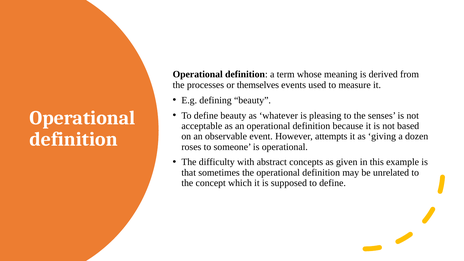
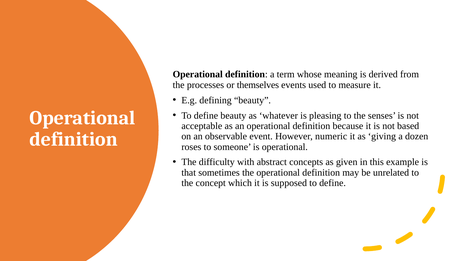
attempts: attempts -> numeric
